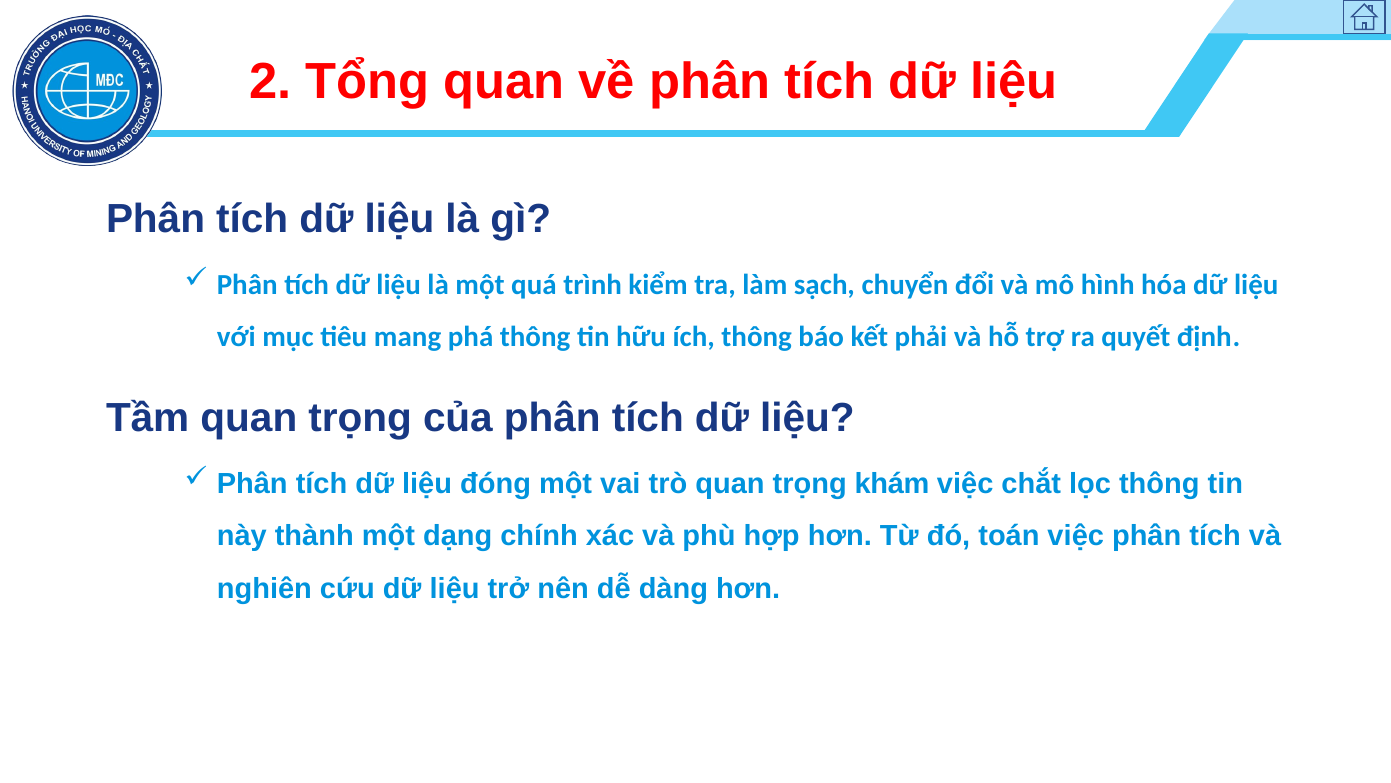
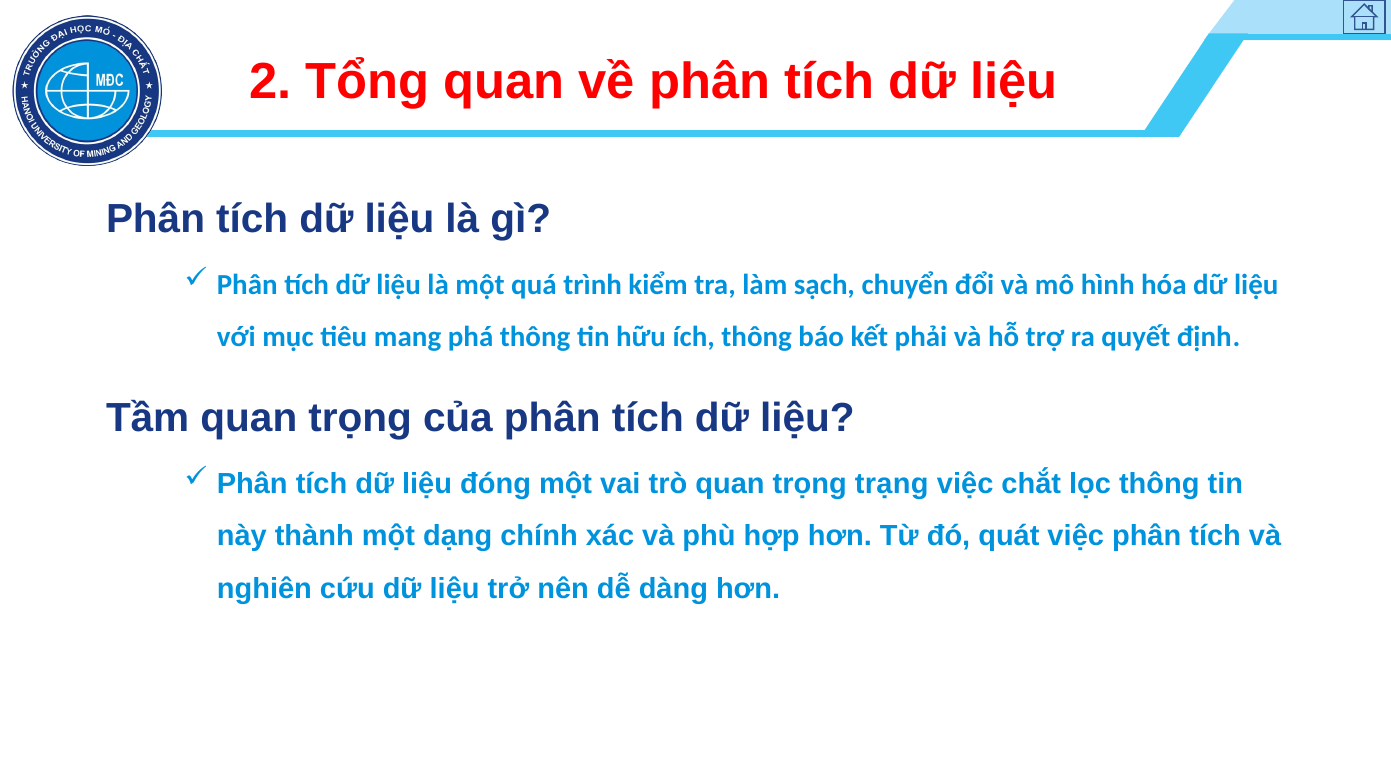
khám: khám -> trạng
toán: toán -> quát
